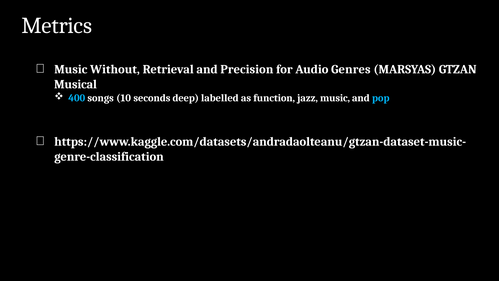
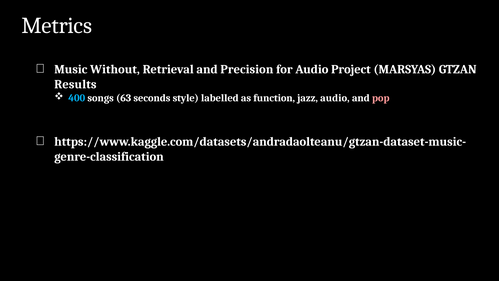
Genres: Genres -> Project
Musical: Musical -> Results
10: 10 -> 63
deep: deep -> style
jazz music: music -> audio
pop colour: light blue -> pink
